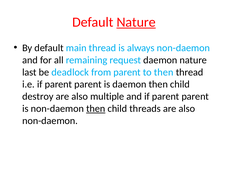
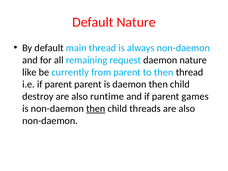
Nature at (136, 22) underline: present -> none
last: last -> like
deadlock: deadlock -> currently
multiple: multiple -> runtime
and if parent parent: parent -> games
